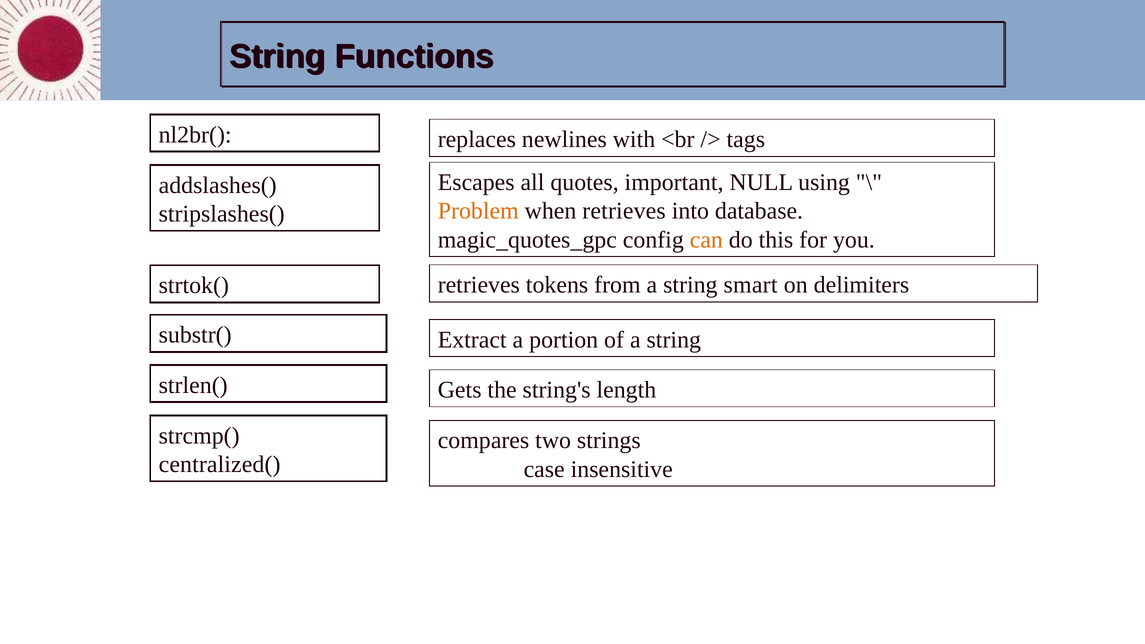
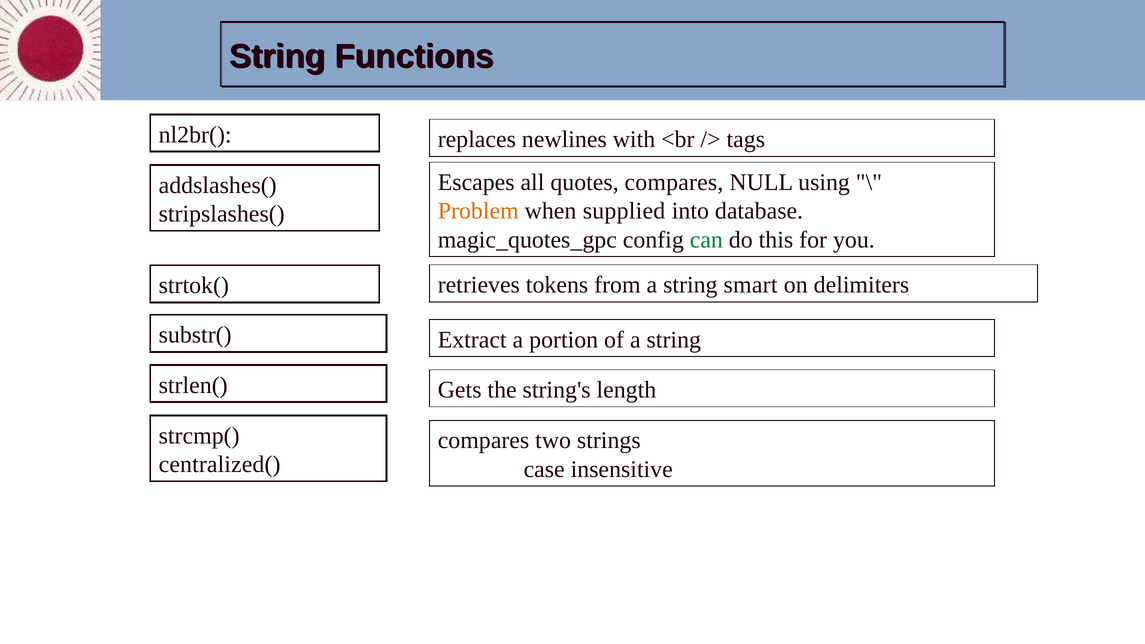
quotes important: important -> compares
when retrieves: retrieves -> supplied
can colour: orange -> green
